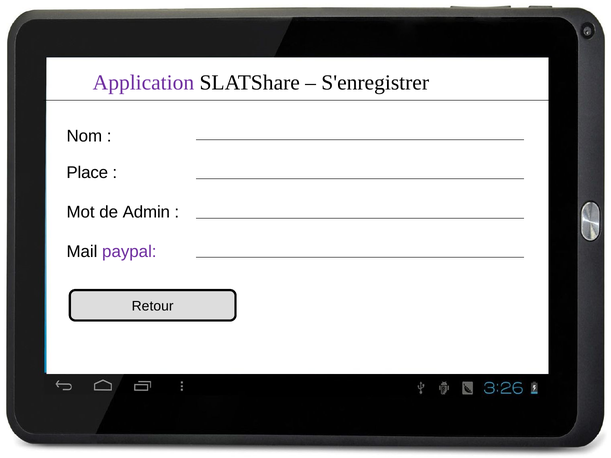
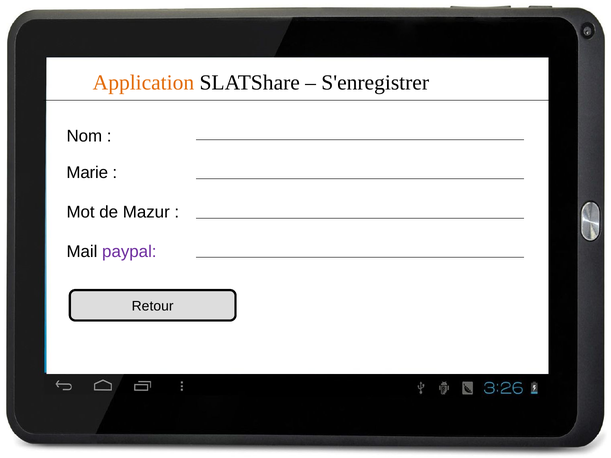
Application colour: purple -> orange
Place: Place -> Marie
Admin: Admin -> Mazur
